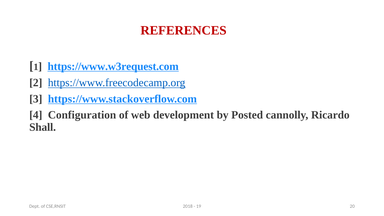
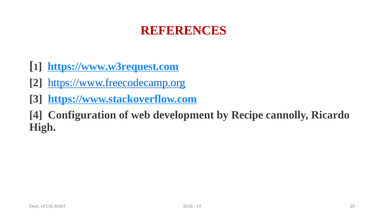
Posted: Posted -> Recipe
Shall: Shall -> High
